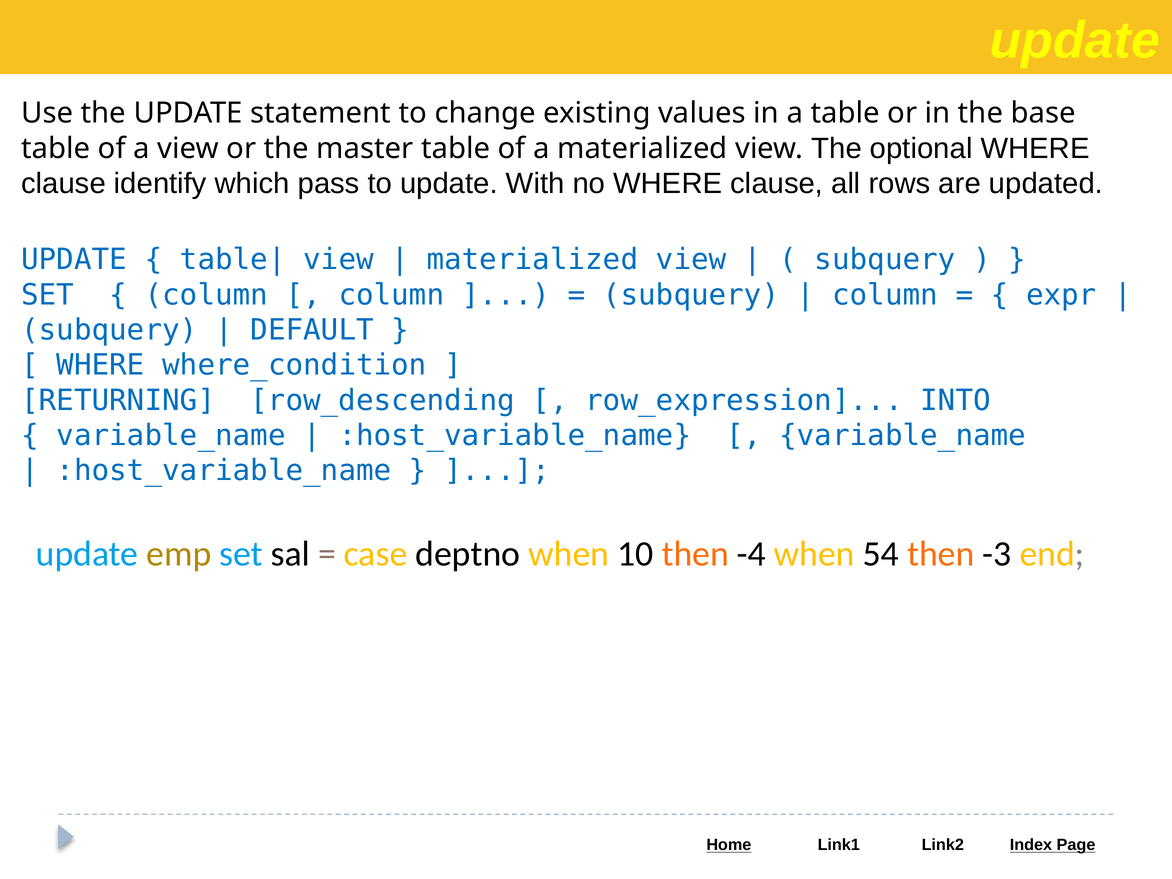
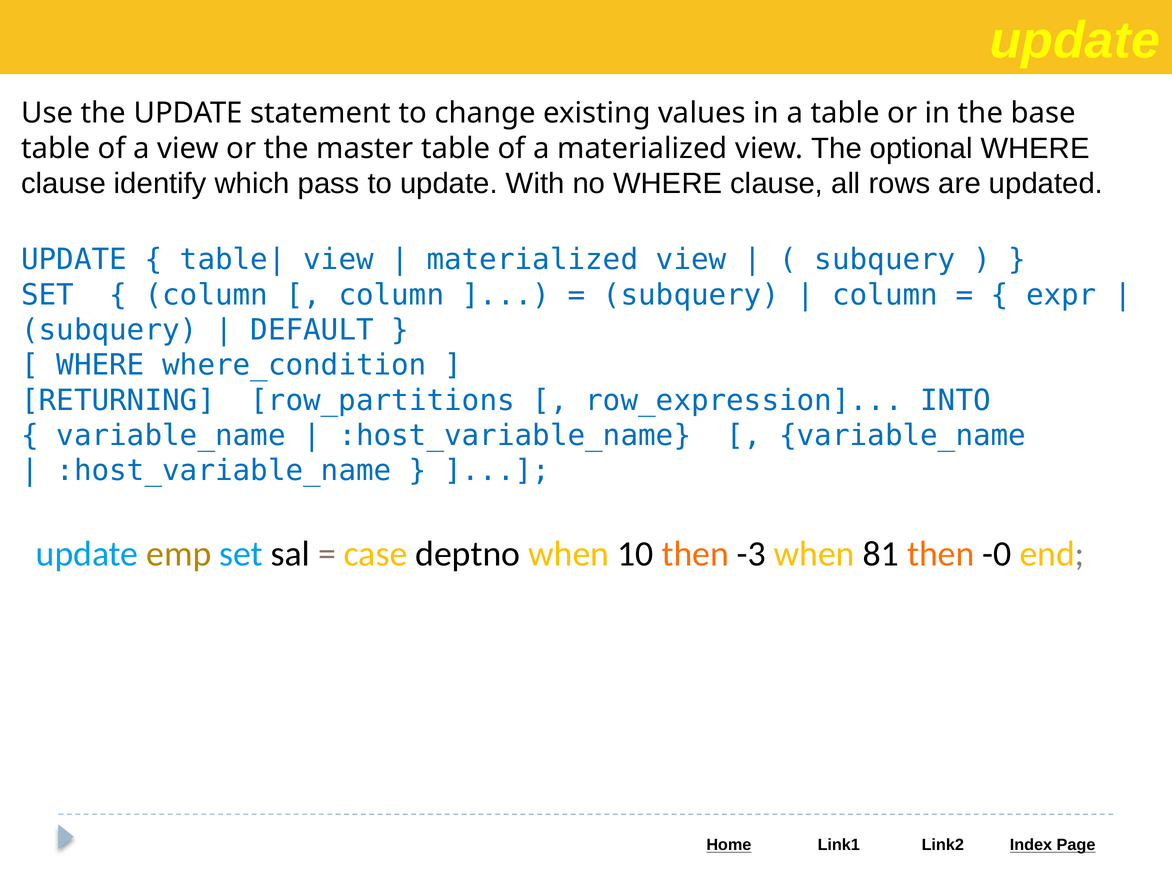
row_descending: row_descending -> row_partitions
-4: -4 -> -3
54: 54 -> 81
-3: -3 -> -0
